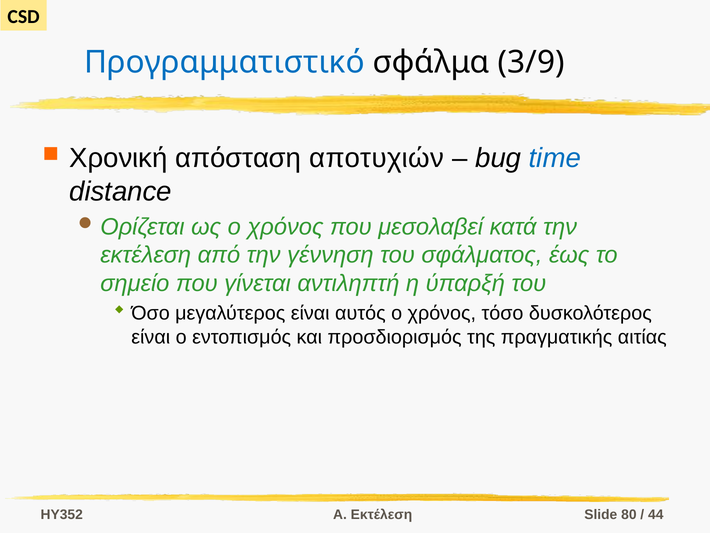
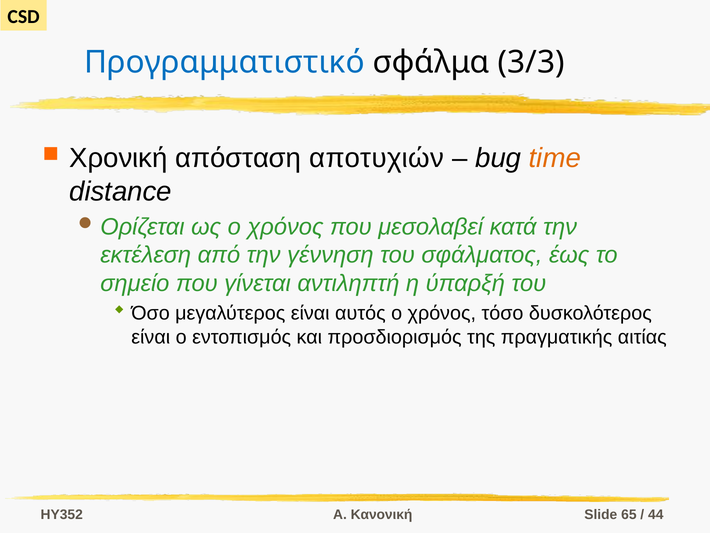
3/9: 3/9 -> 3/3
time colour: blue -> orange
Α Εκτέλεση: Εκτέλεση -> Κανονική
80: 80 -> 65
